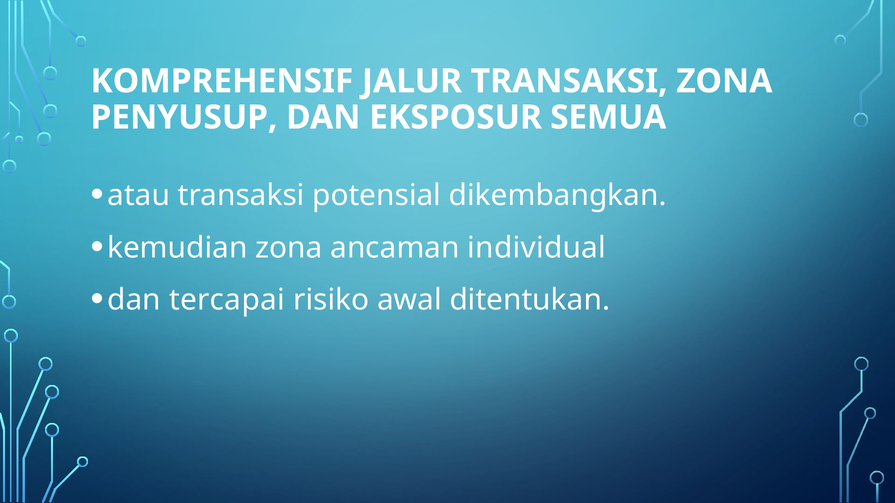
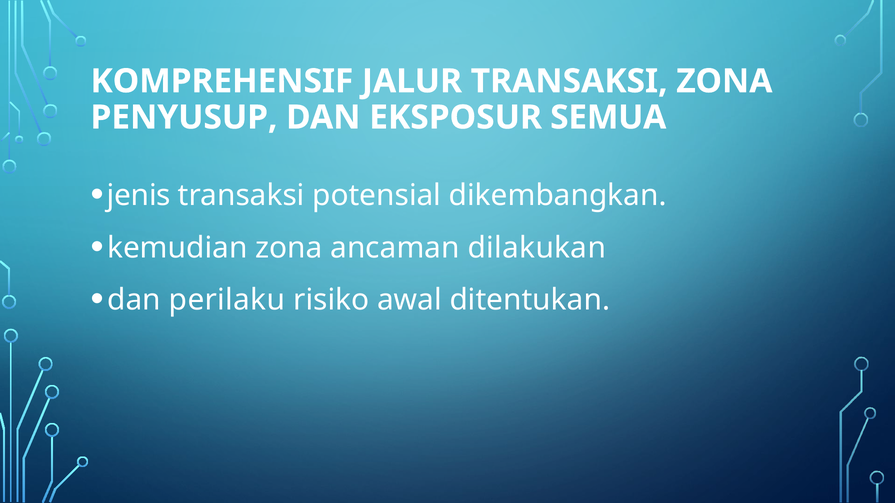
atau: atau -> jenis
individual: individual -> dilakukan
tercapai: tercapai -> perilaku
